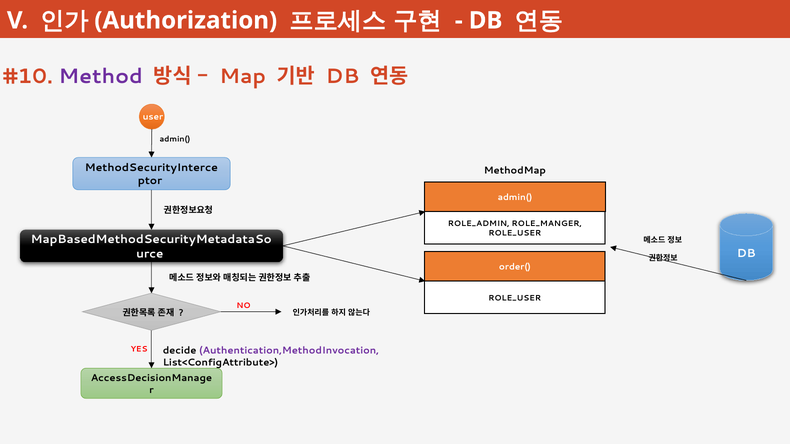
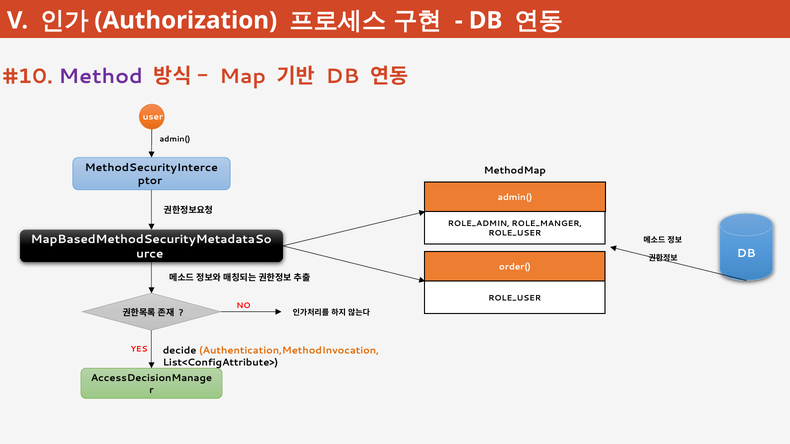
Authentication,MethodInvocation colour: purple -> orange
